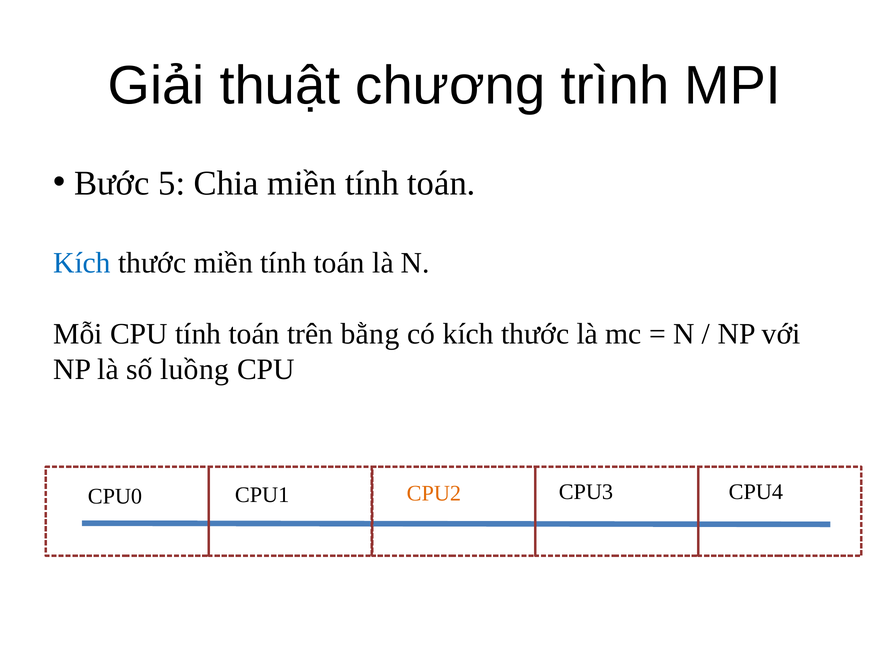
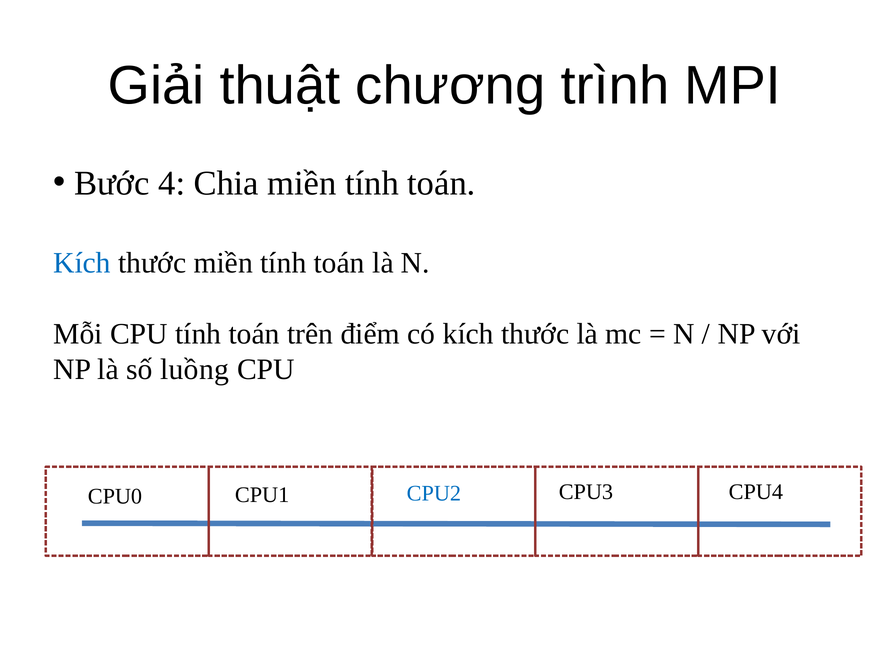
5: 5 -> 4
bằng: bằng -> điểm
CPU2 colour: orange -> blue
